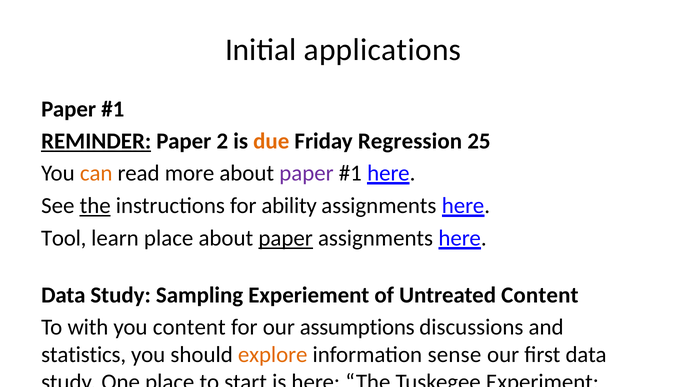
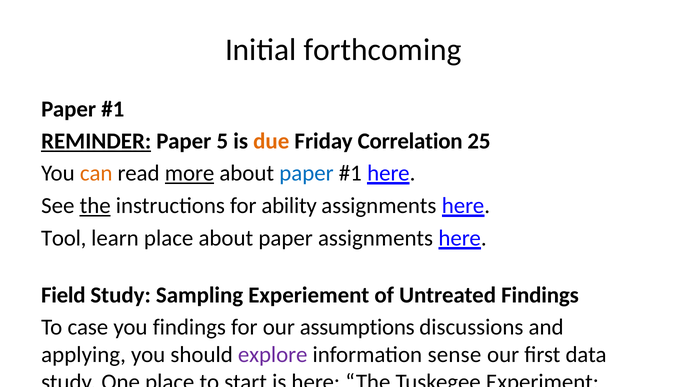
applications: applications -> forthcoming
2: 2 -> 5
Regression: Regression -> Correlation
more underline: none -> present
paper at (306, 173) colour: purple -> blue
paper at (286, 238) underline: present -> none
Data at (63, 295): Data -> Field
Untreated Content: Content -> Findings
with: with -> case
you content: content -> findings
statistics: statistics -> applying
explore colour: orange -> purple
